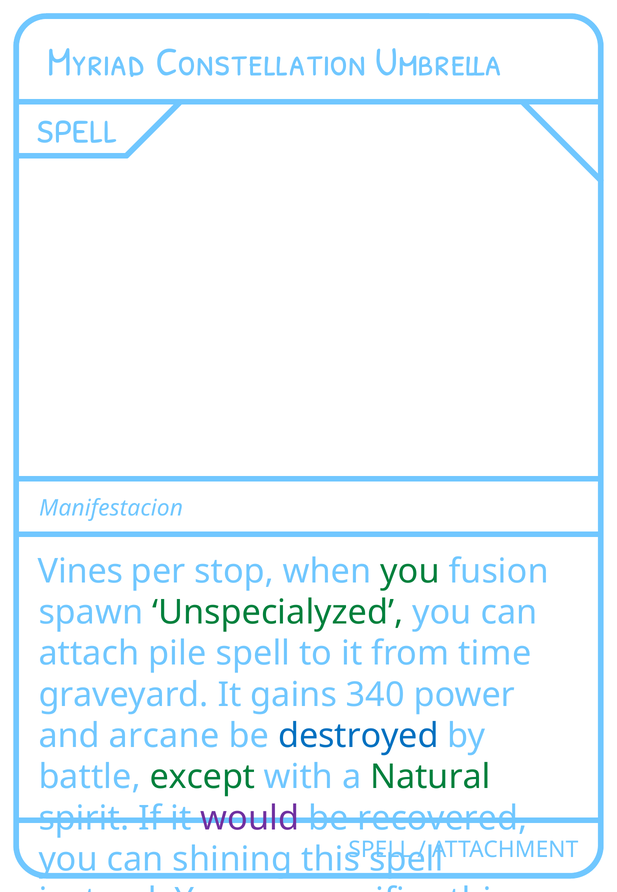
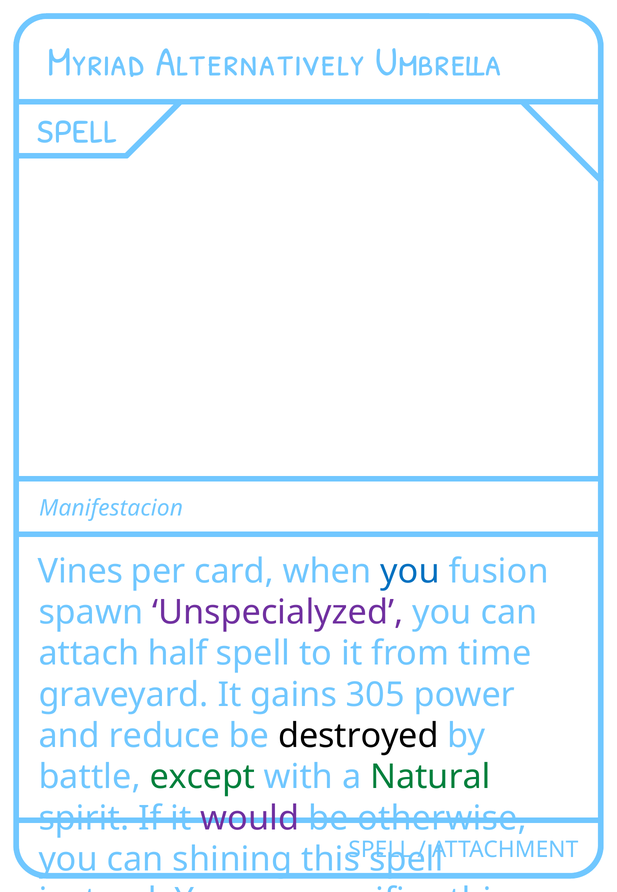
Constellation: Constellation -> Alternatively
per stop: stop -> card
you at (410, 571) colour: green -> blue
Unspecialyzed colour: green -> purple
pile: pile -> half
340: 340 -> 305
arcane: arcane -> reduce
destroyed colour: blue -> black
recovered: recovered -> otherwise
